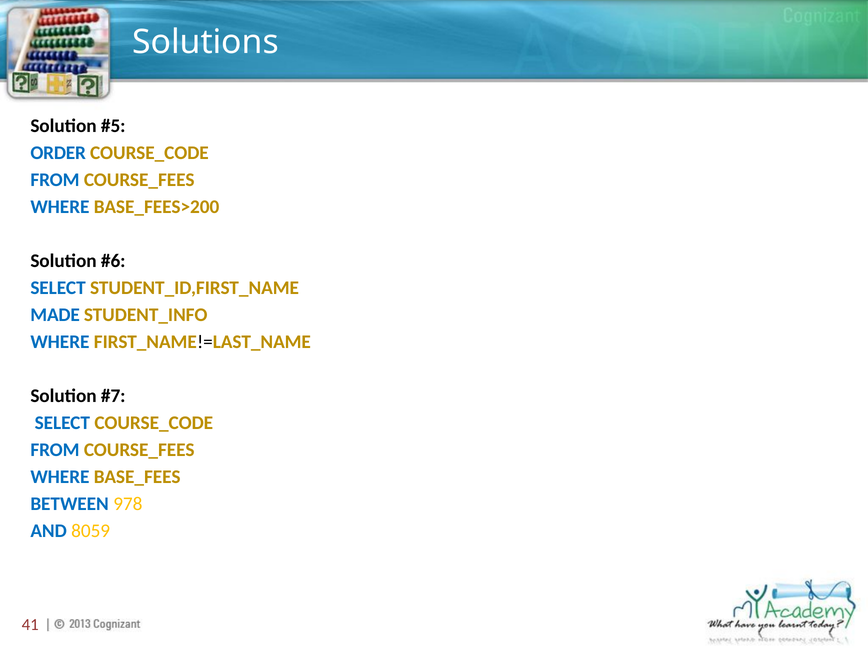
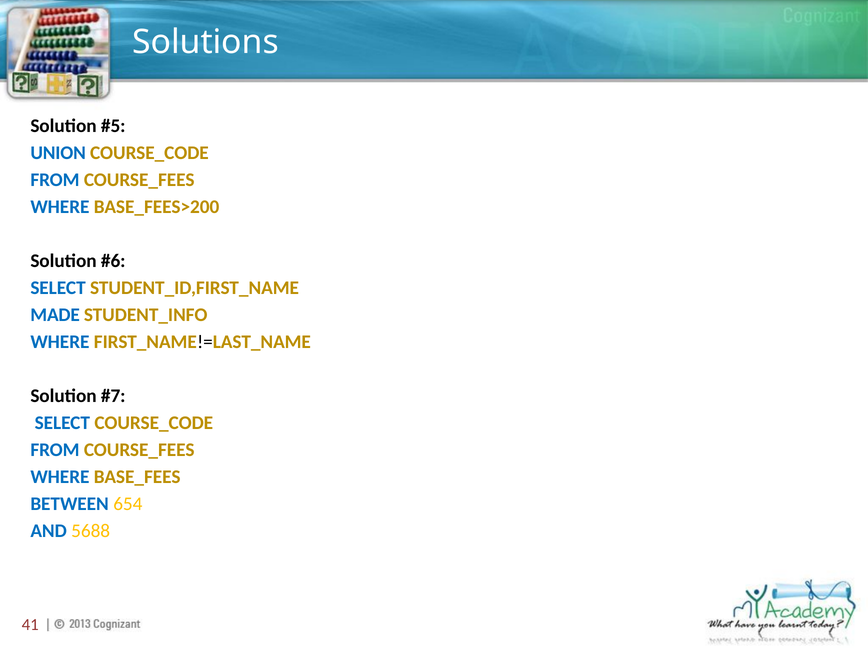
ORDER: ORDER -> UNION
978: 978 -> 654
8059: 8059 -> 5688
